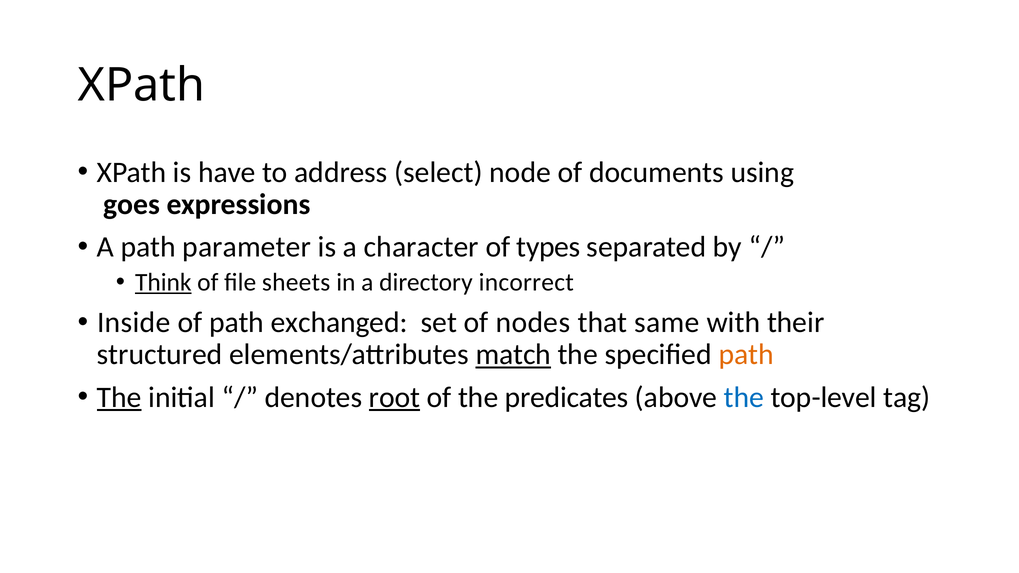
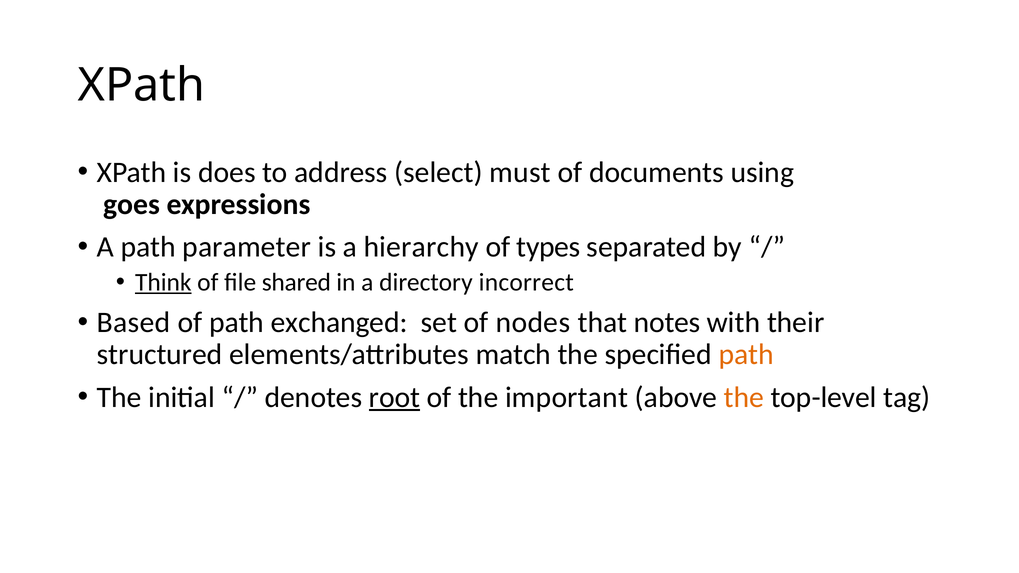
have: have -> does
node: node -> must
character: character -> hierarchy
sheets: sheets -> shared
Inside: Inside -> Based
same: same -> notes
match underline: present -> none
The at (119, 397) underline: present -> none
predicates: predicates -> important
the at (744, 397) colour: blue -> orange
